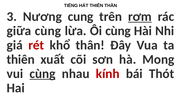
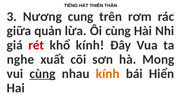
rơm underline: present -> none
giữa cùng: cùng -> quản
khổ thân: thân -> kính
thiên at (21, 59): thiên -> nghe
kính at (108, 74) colour: red -> orange
Thót: Thót -> Hiển
